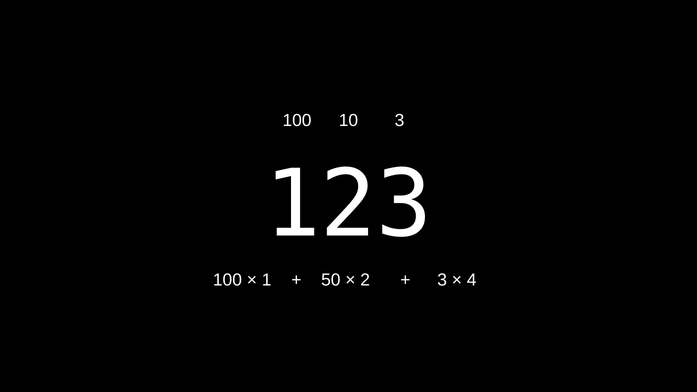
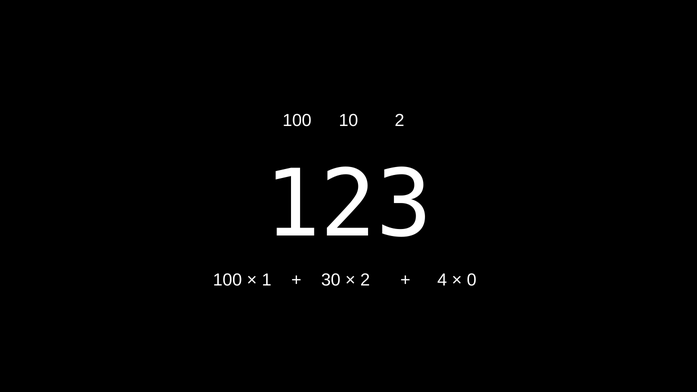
10 3: 3 -> 2
50: 50 -> 30
2 3: 3 -> 4
4: 4 -> 0
